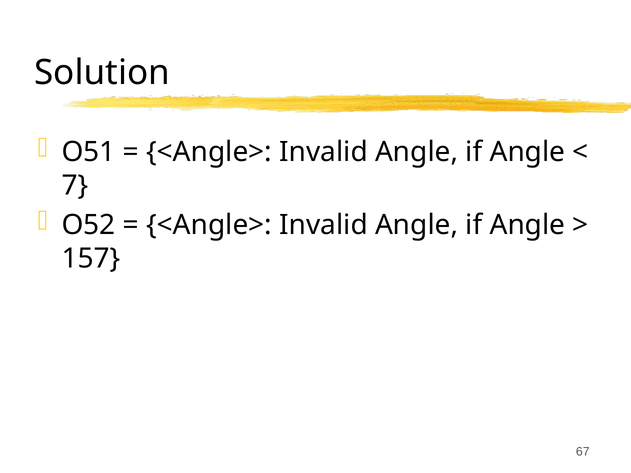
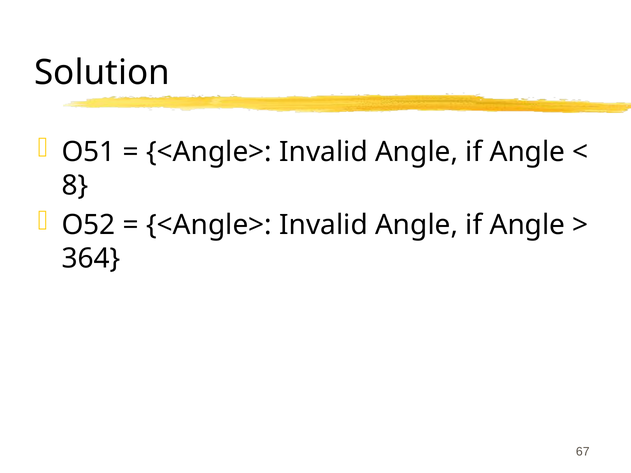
7: 7 -> 8
157: 157 -> 364
